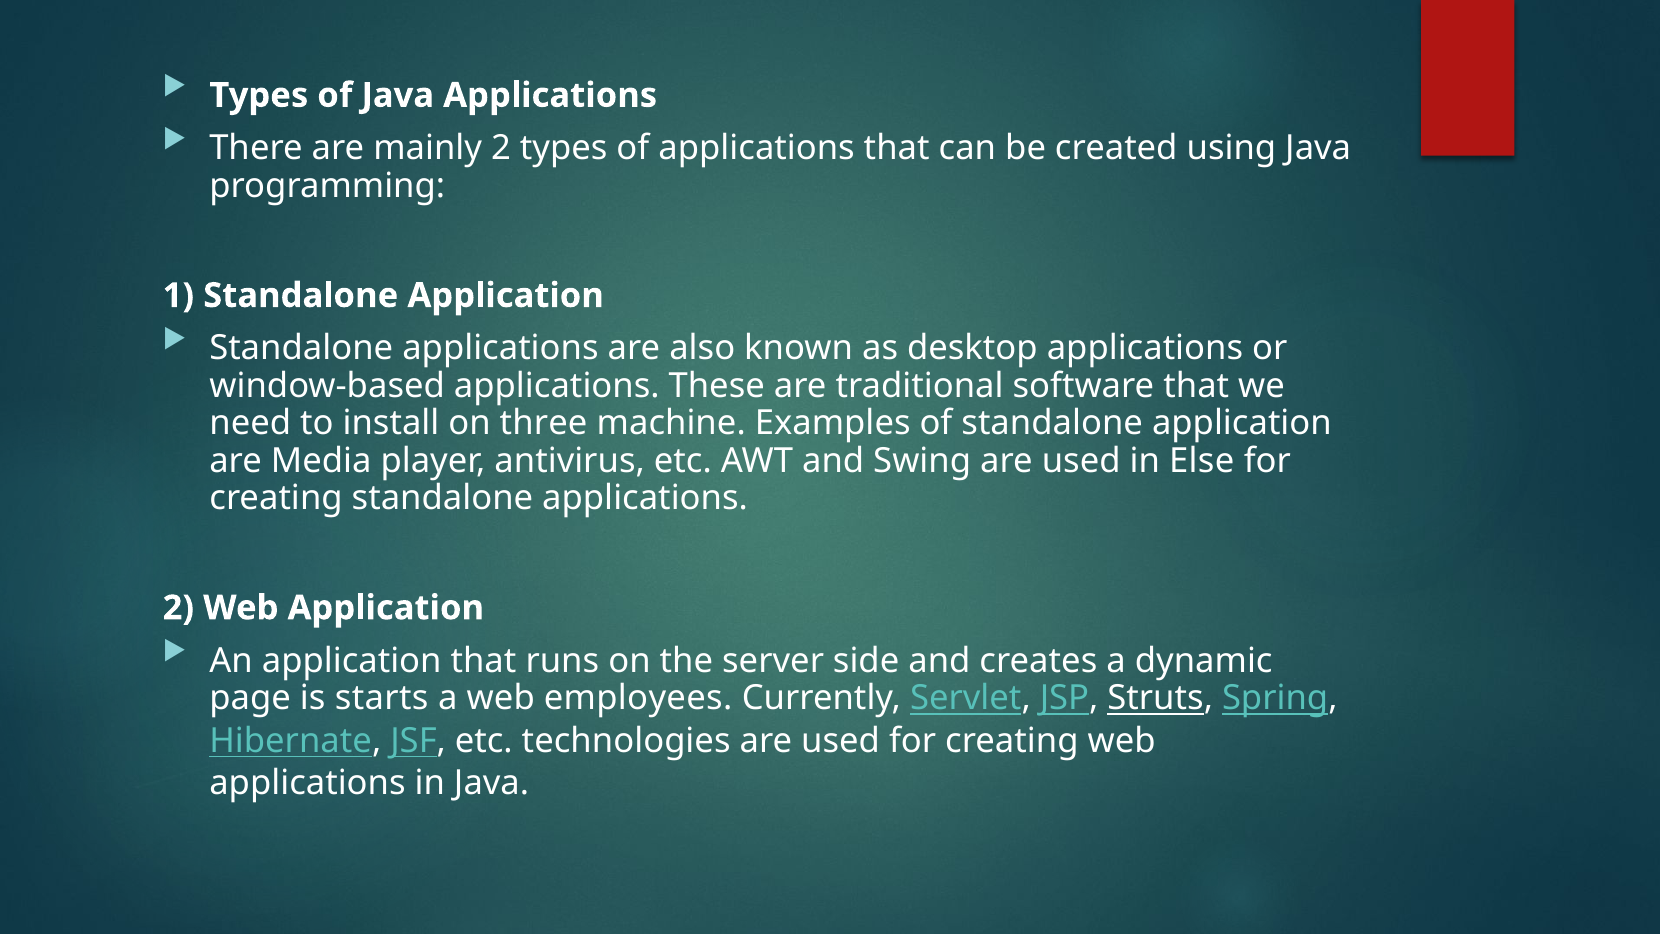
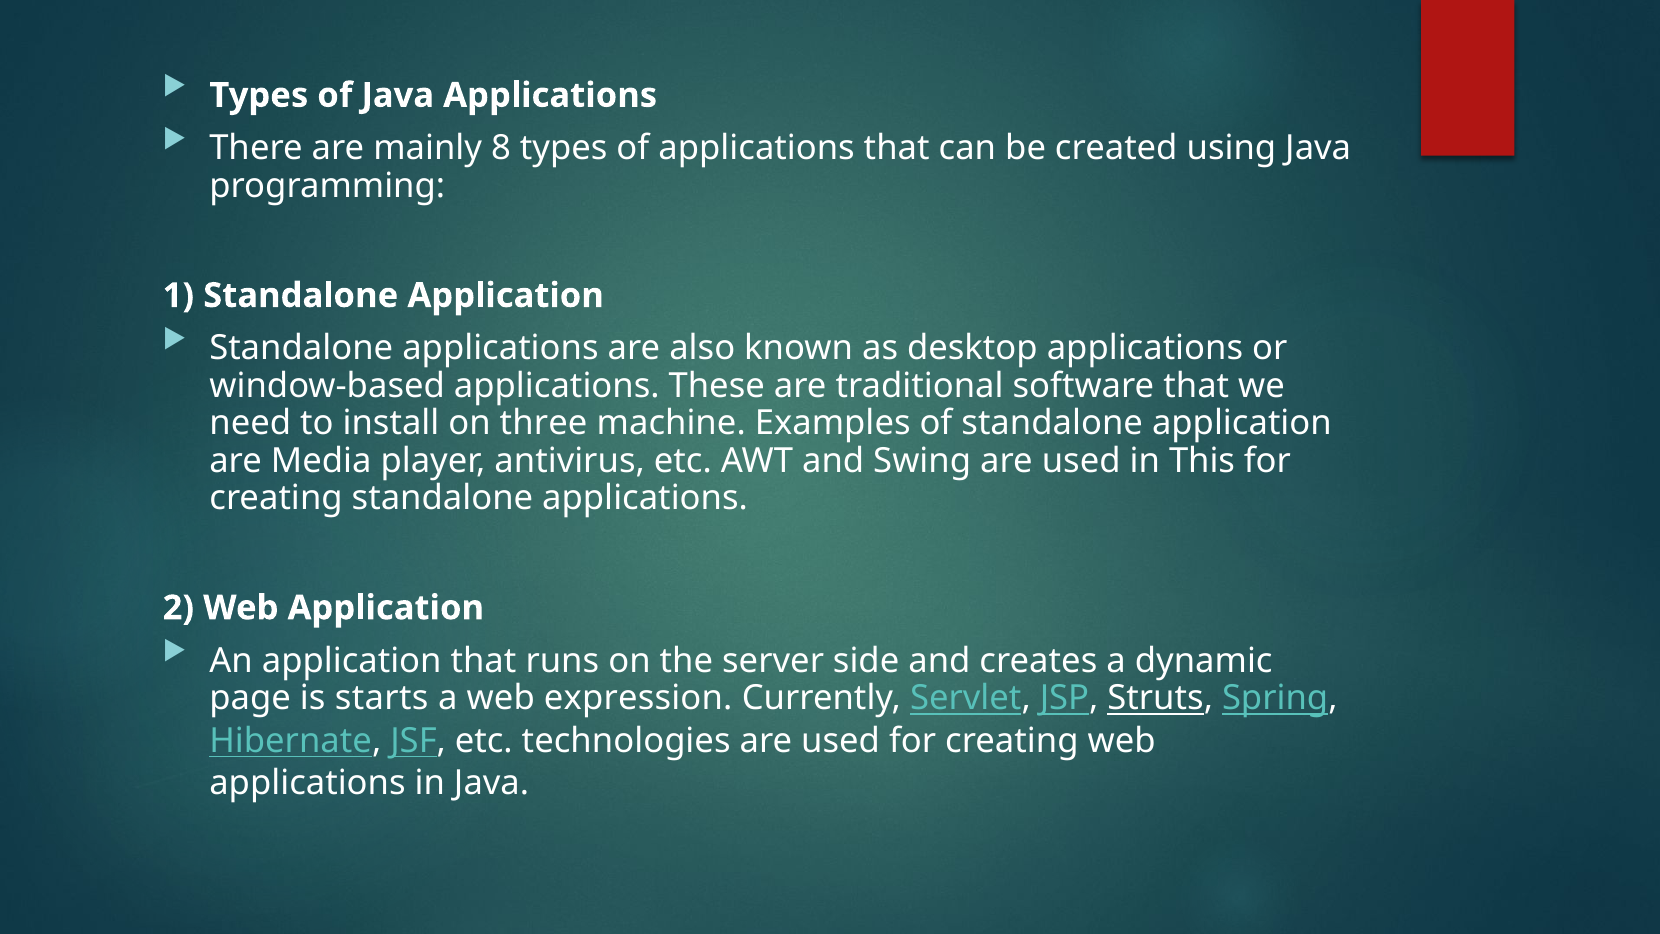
mainly 2: 2 -> 8
Else: Else -> This
employees: employees -> expression
